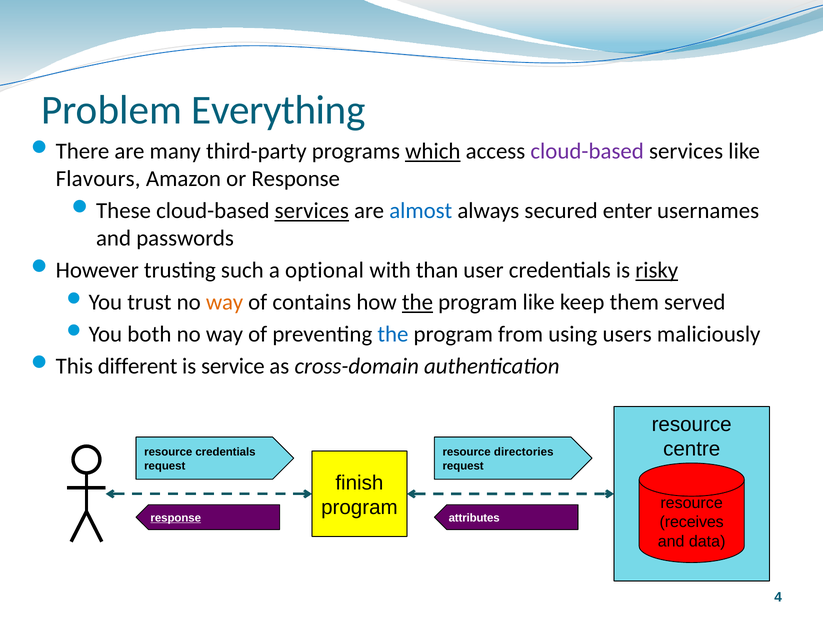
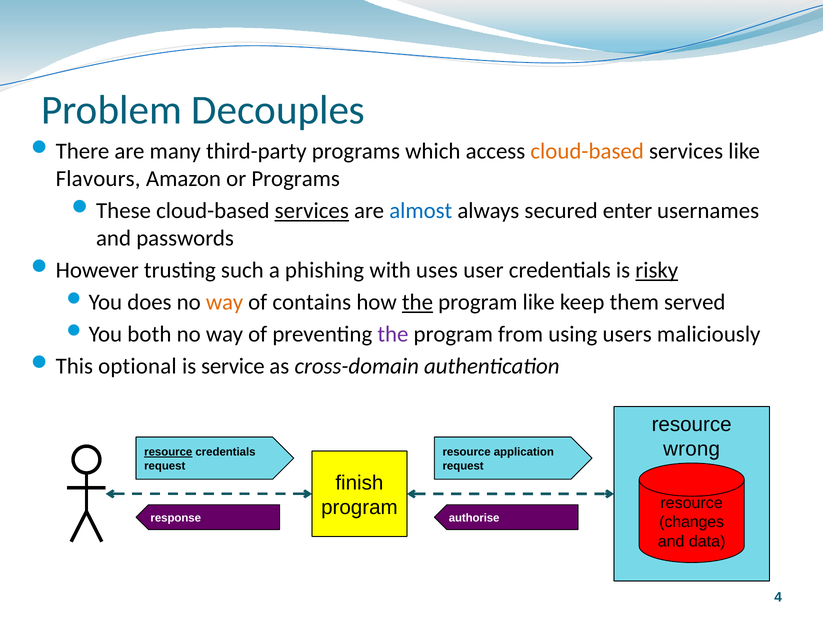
Everything: Everything -> Decouples
which underline: present -> none
cloud-based at (587, 151) colour: purple -> orange
or Response: Response -> Programs
optional: optional -> phishing
than: than -> uses
trust: trust -> does
the at (393, 334) colour: blue -> purple
different: different -> optional
centre: centre -> wrong
resource at (168, 452) underline: none -> present
directories: directories -> application
response at (176, 518) underline: present -> none
attributes: attributes -> authorise
receives: receives -> changes
